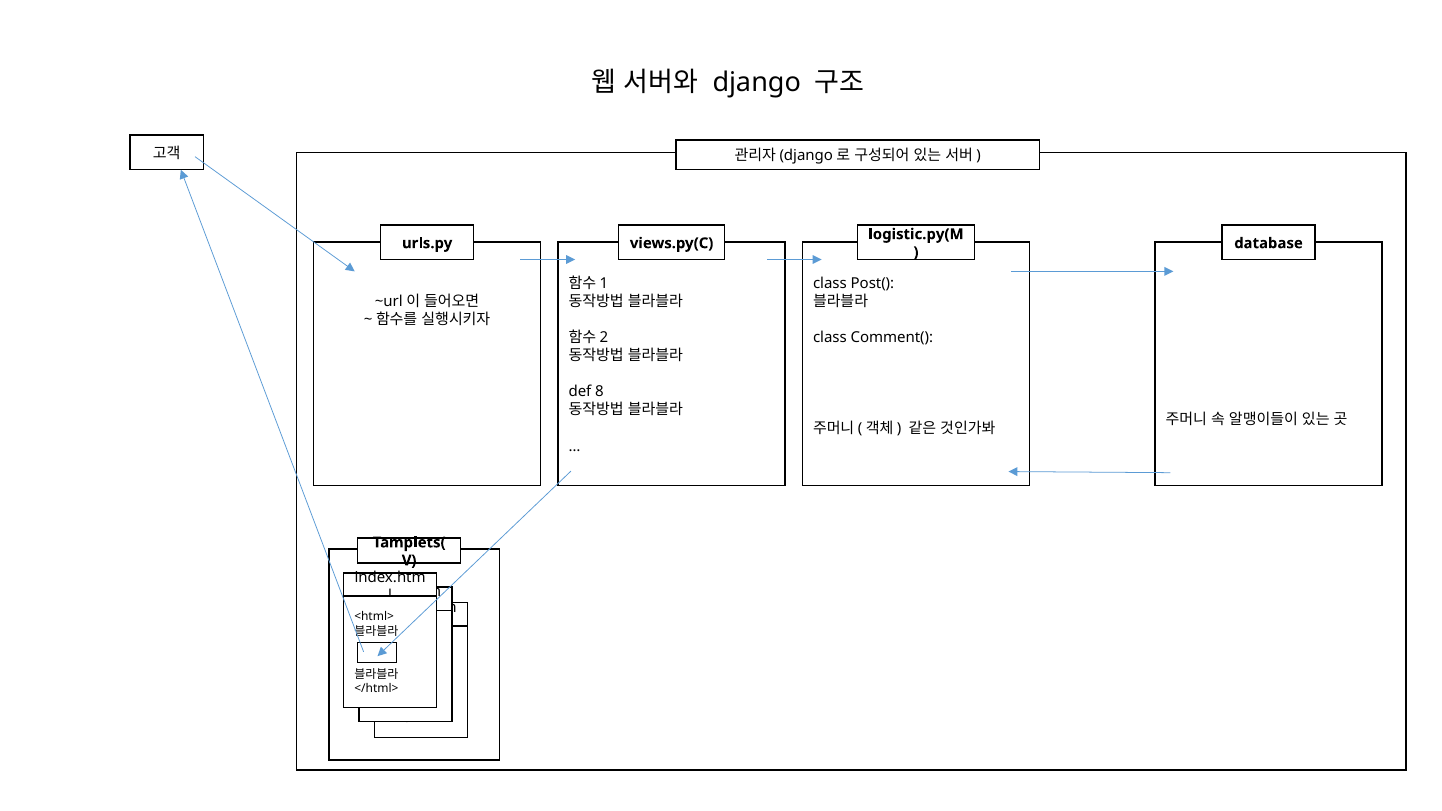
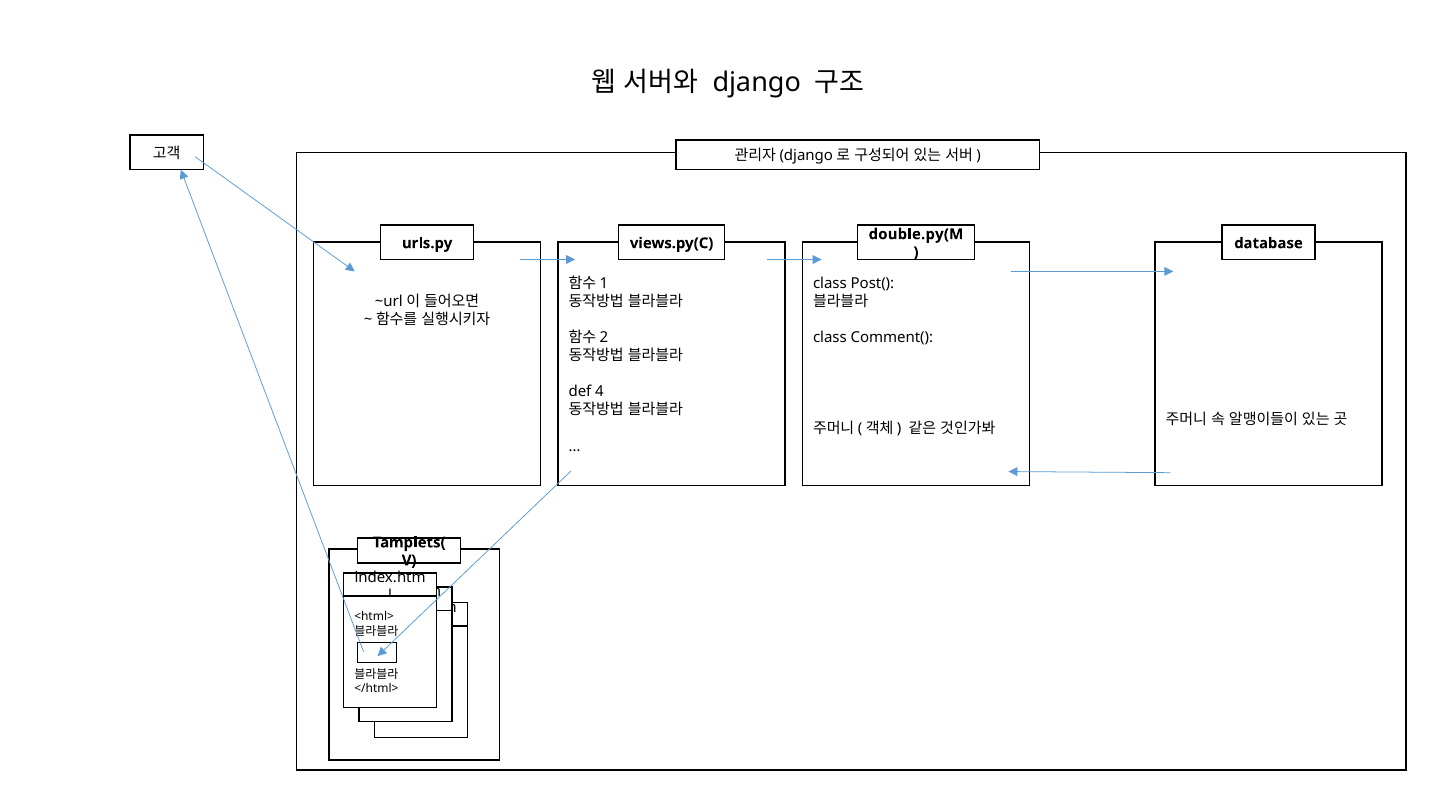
logistic.py(M: logistic.py(M -> double.py(M
8: 8 -> 4
